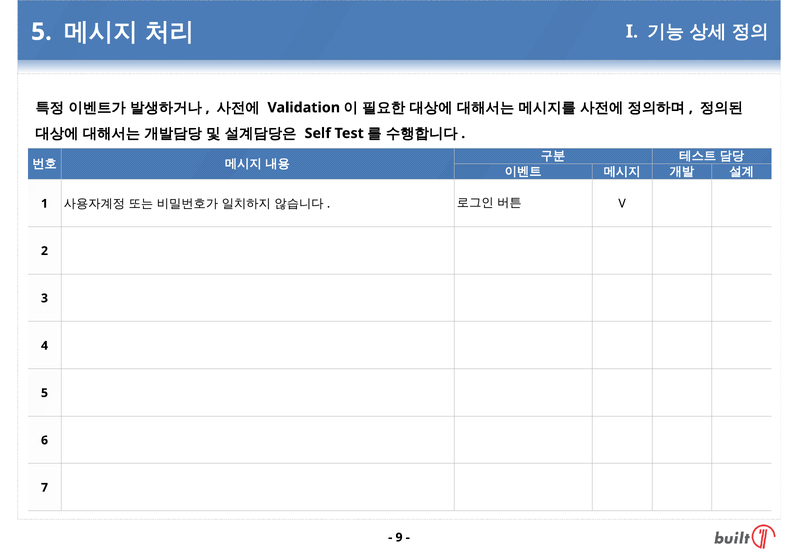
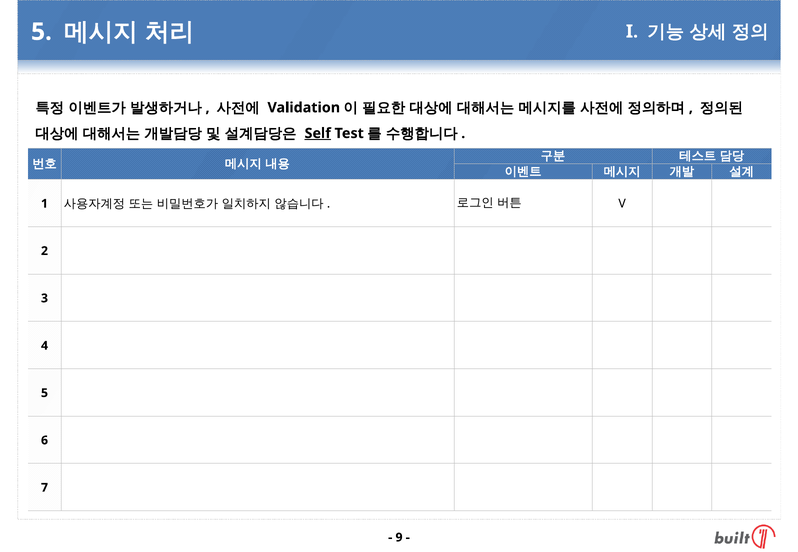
Self underline: none -> present
